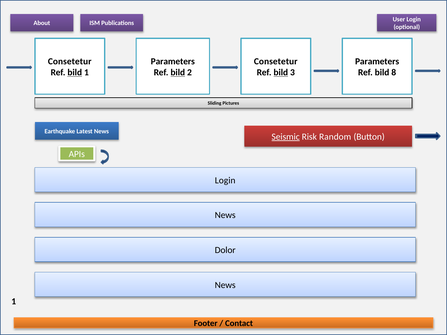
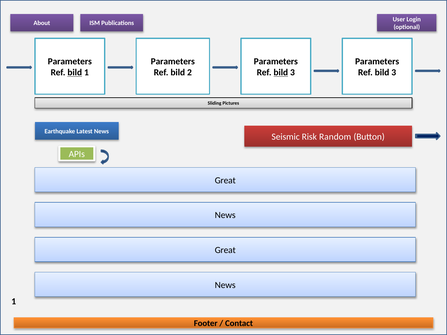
Consetetur at (70, 61): Consetetur -> Parameters
Consetetur at (276, 61): Consetetur -> Parameters
bild at (178, 73) underline: present -> none
8 at (394, 73): 8 -> 3
Seismic underline: present -> none
Login at (225, 180): Login -> Great
Dolor at (225, 250): Dolor -> Great
